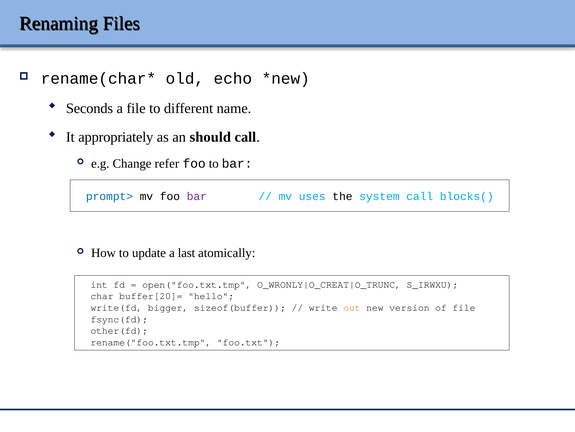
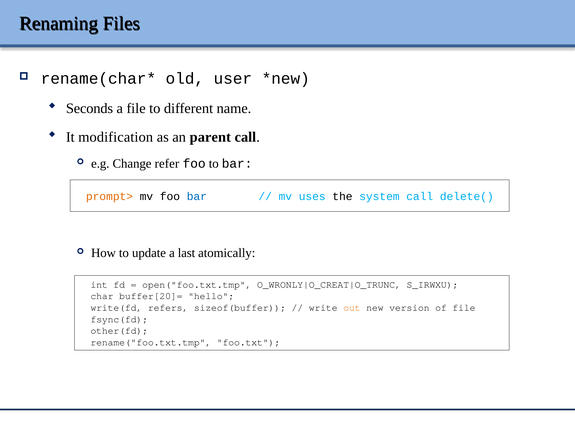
echo: echo -> user
appropriately: appropriately -> modification
should: should -> parent
prompt> colour: blue -> orange
bar at (197, 196) colour: purple -> blue
blocks(: blocks( -> delete(
bigger: bigger -> refers
